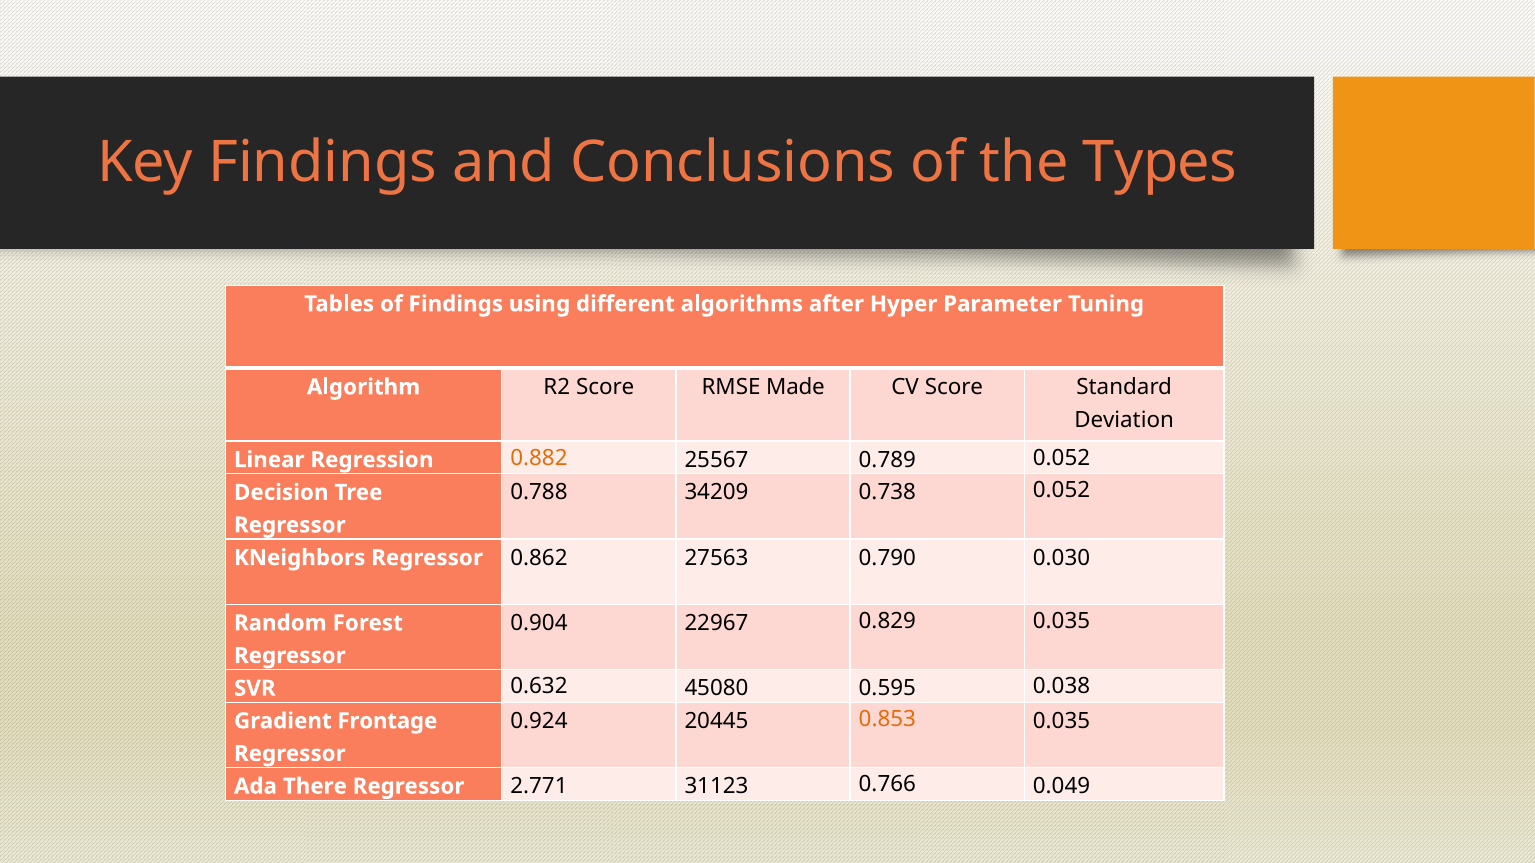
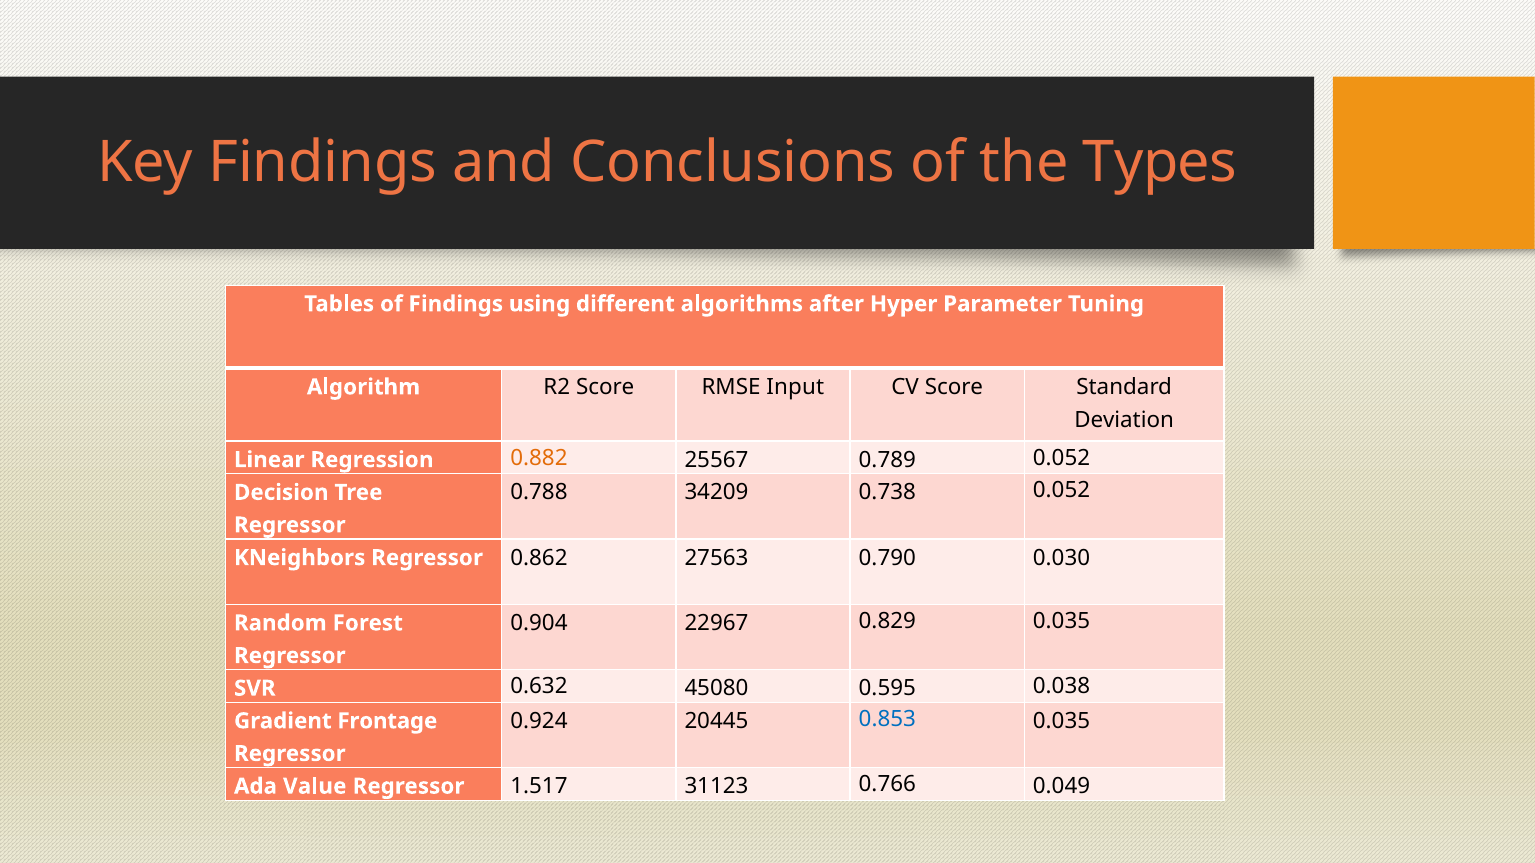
Made: Made -> Input
0.853 colour: orange -> blue
There: There -> Value
2.771: 2.771 -> 1.517
